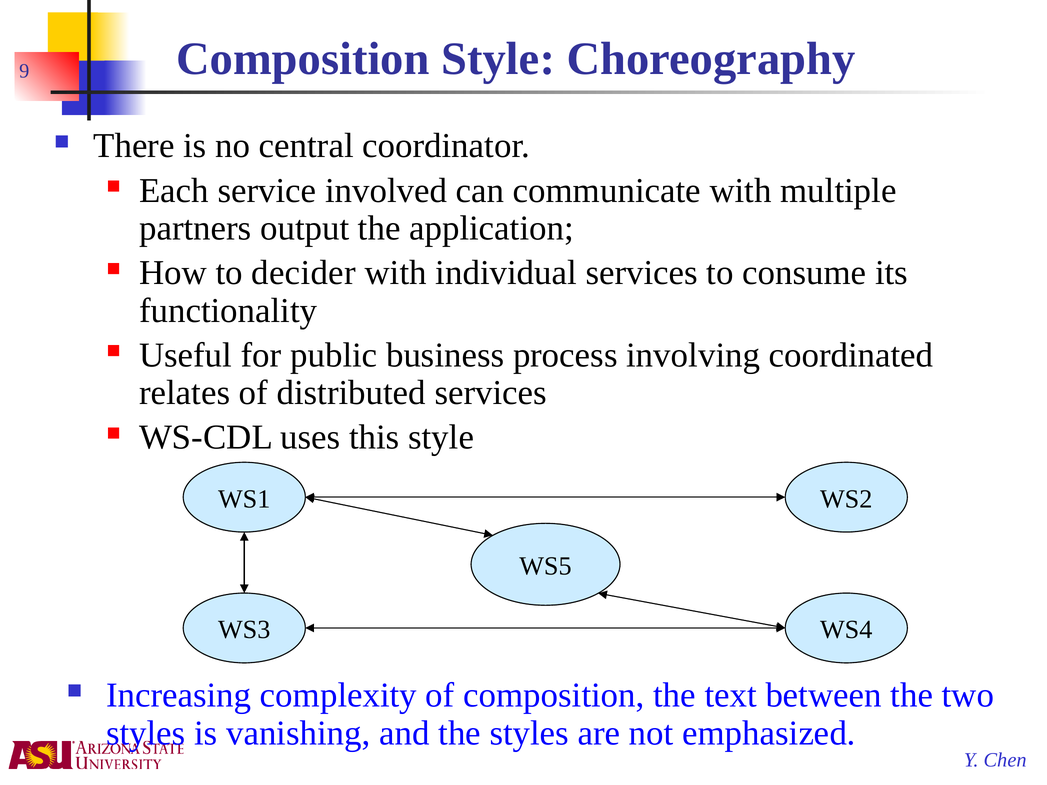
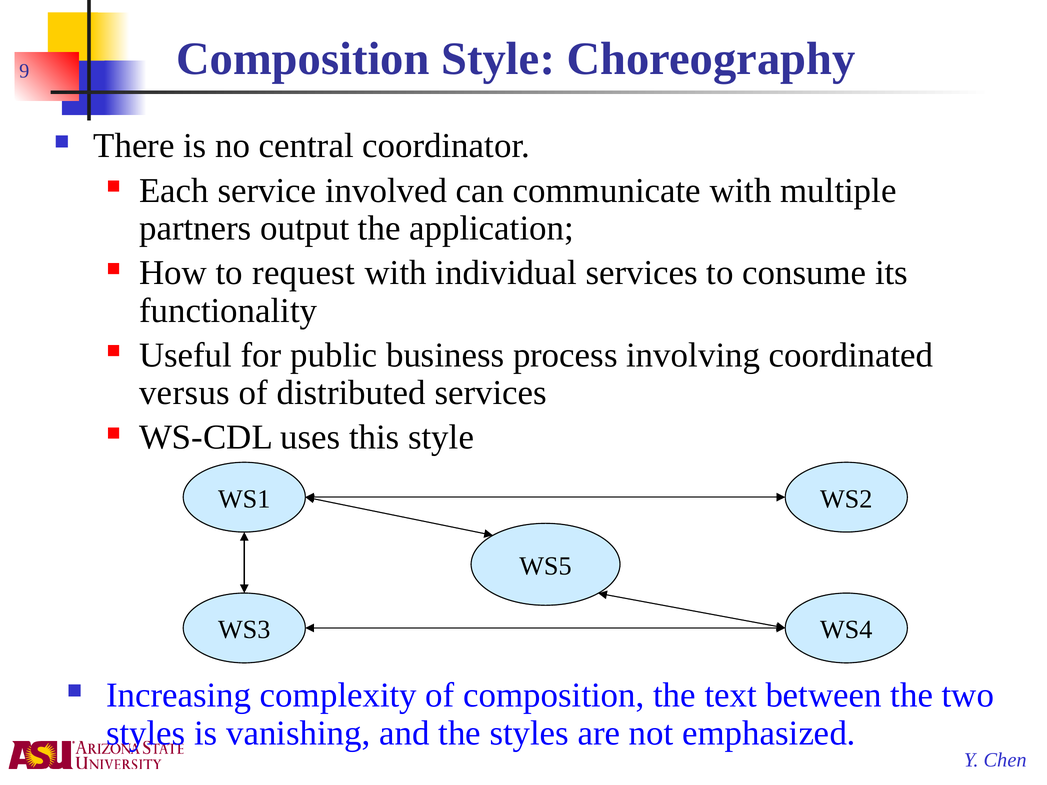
decider: decider -> request
relates: relates -> versus
